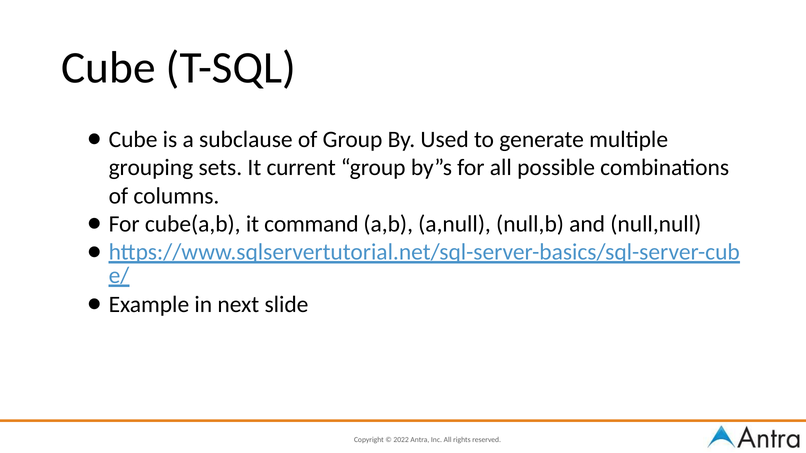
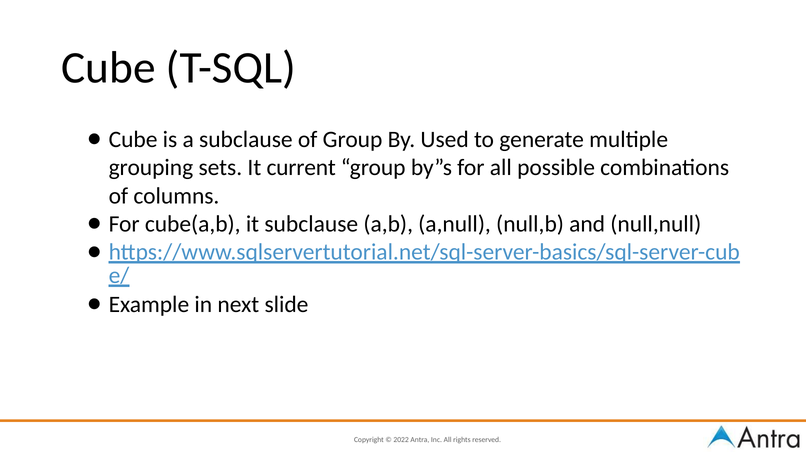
it command: command -> subclause
